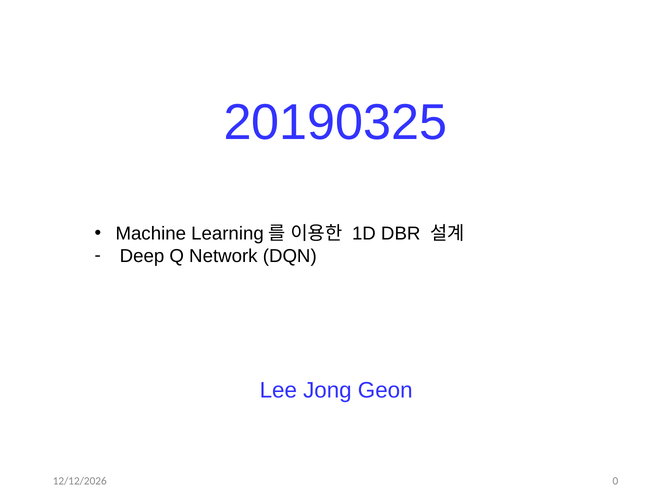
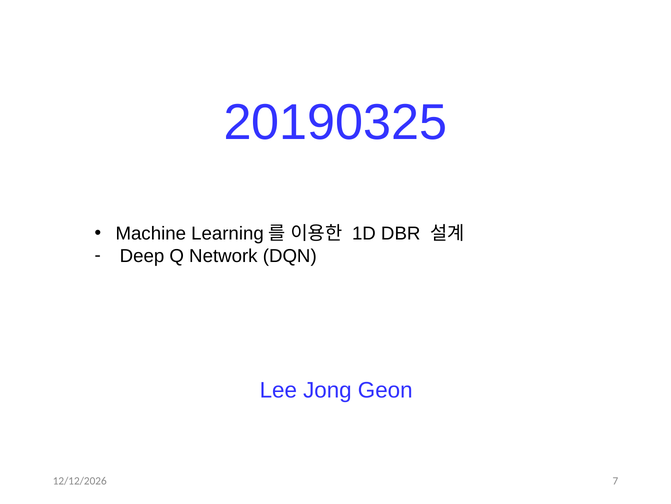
0: 0 -> 7
